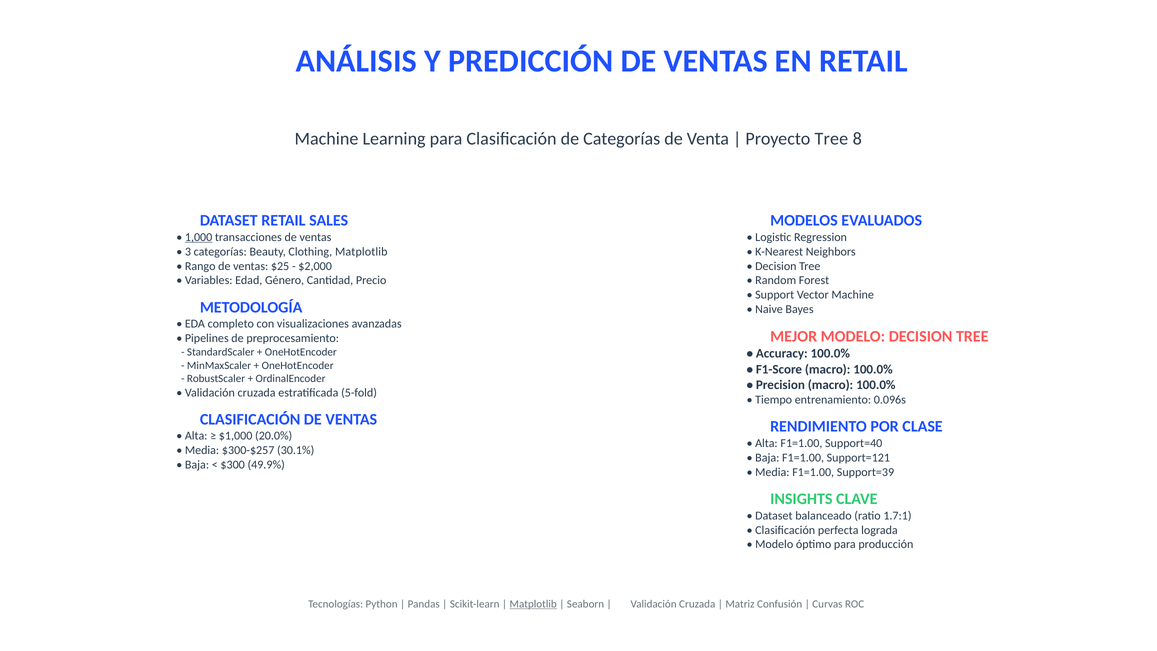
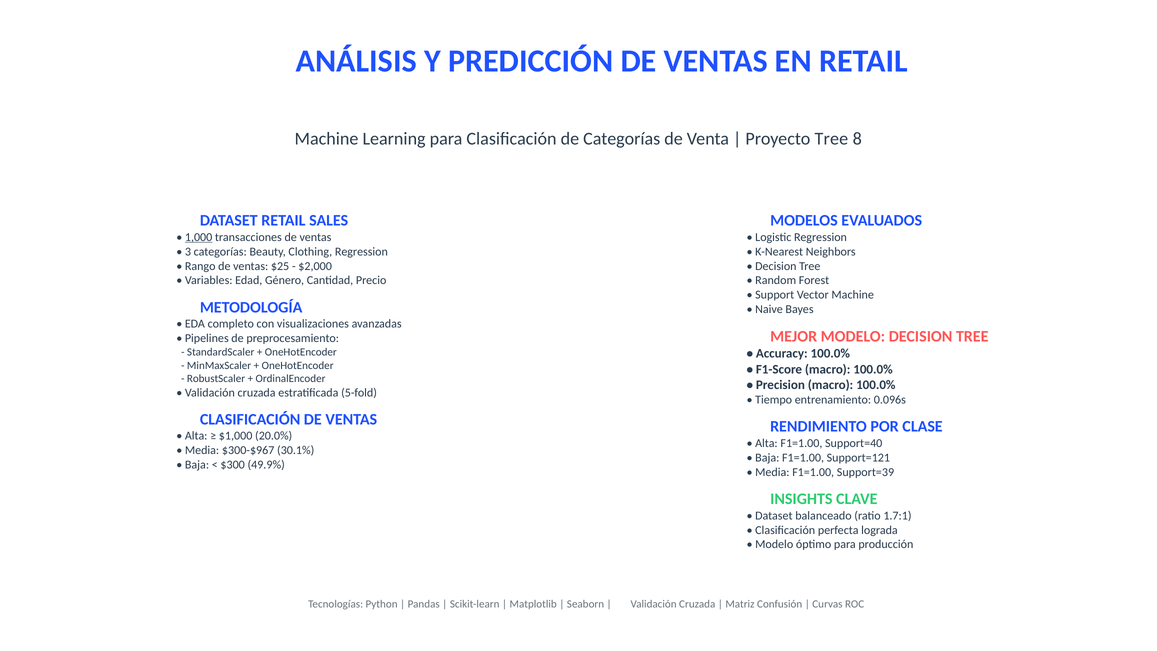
Clothing Matplotlib: Matplotlib -> Regression
$300-$257: $300-$257 -> $300-$967
Matplotlib at (533, 604) underline: present -> none
